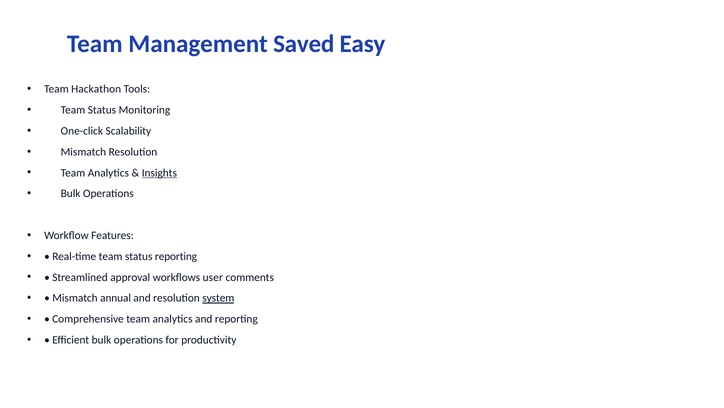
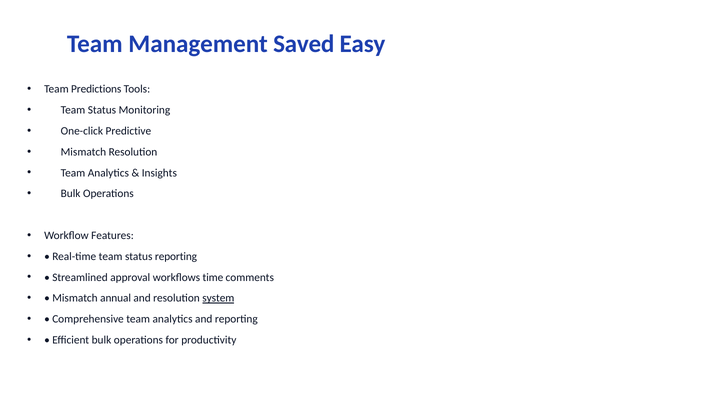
Hackathon: Hackathon -> Predictions
Scalability: Scalability -> Predictive
Insights underline: present -> none
user: user -> time
